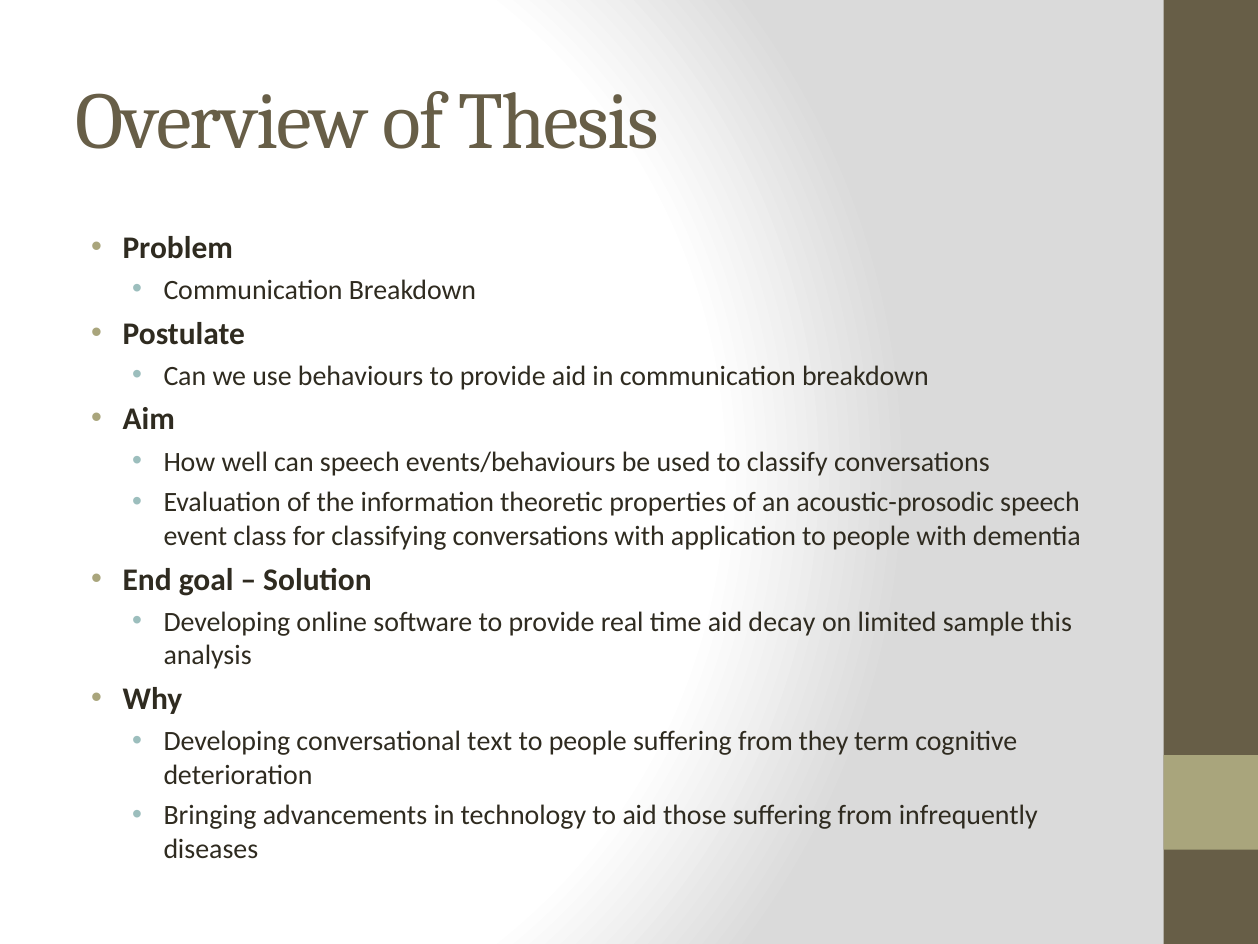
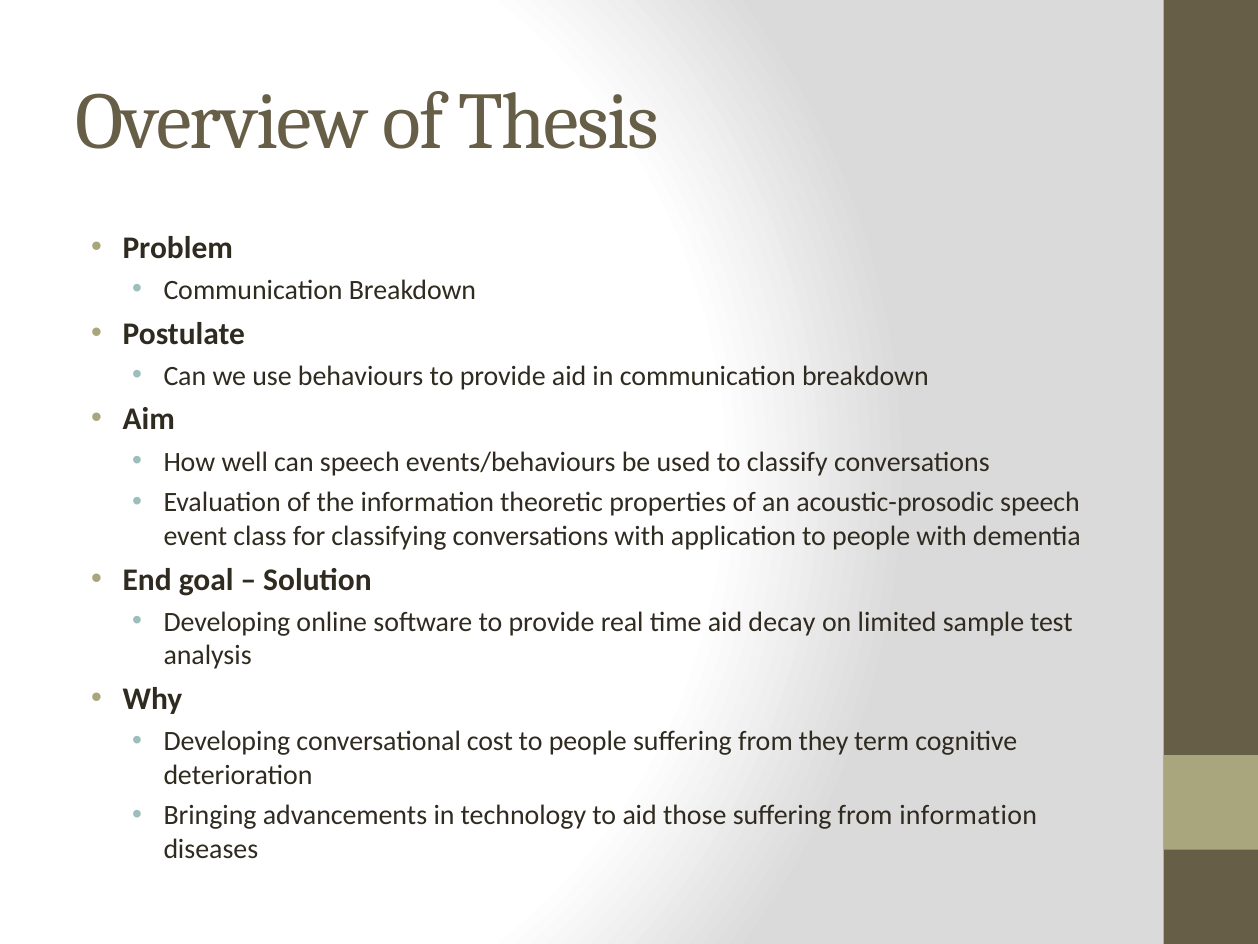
this: this -> test
text: text -> cost
from infrequently: infrequently -> information
